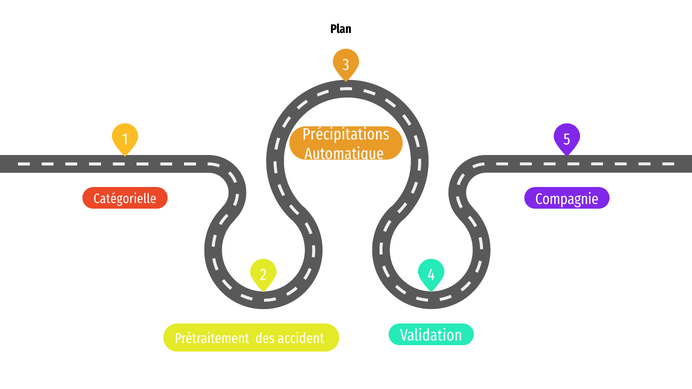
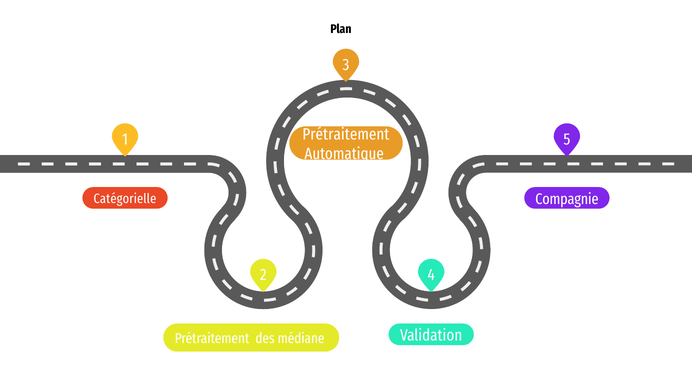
Précipitations at (346, 134): Précipitations -> Prétraitement
accident: accident -> médiane
